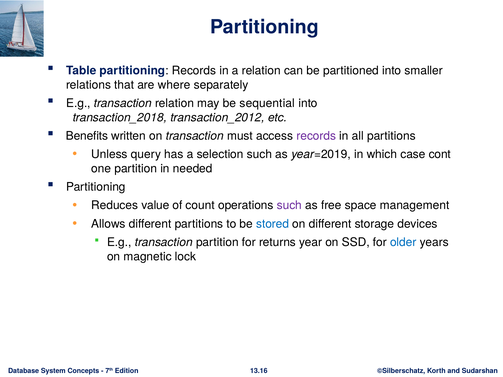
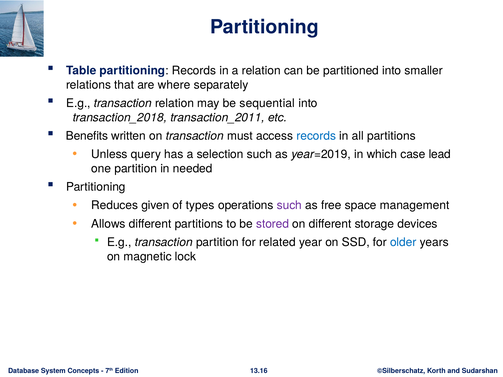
transaction_2012: transaction_2012 -> transaction_2011
records at (316, 136) colour: purple -> blue
cont: cont -> lead
value: value -> given
count: count -> types
stored colour: blue -> purple
returns: returns -> related
